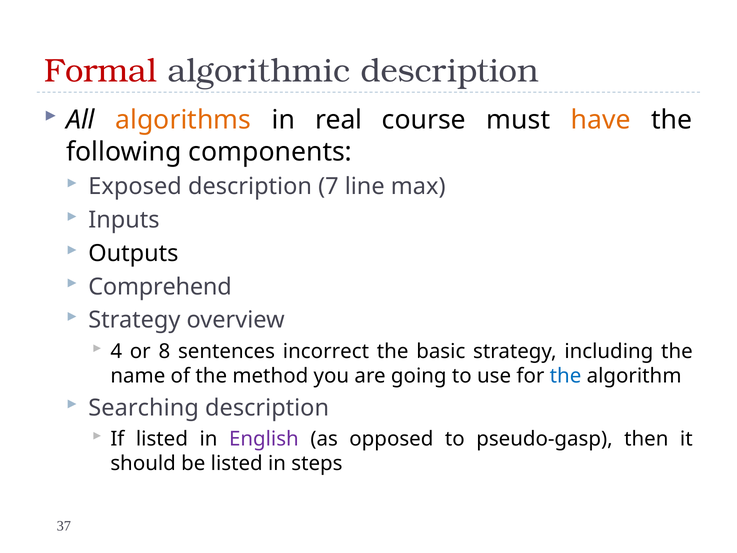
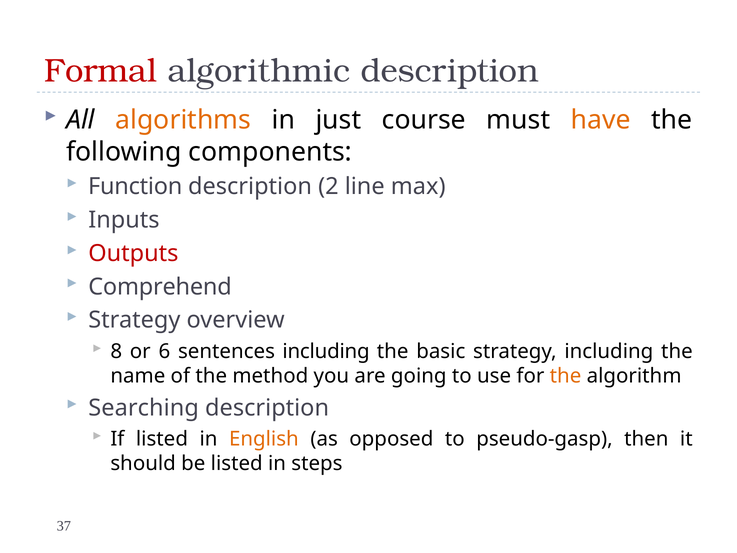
real: real -> just
Exposed: Exposed -> Function
7: 7 -> 2
Outputs colour: black -> red
4: 4 -> 8
8: 8 -> 6
sentences incorrect: incorrect -> including
the at (565, 376) colour: blue -> orange
English colour: purple -> orange
